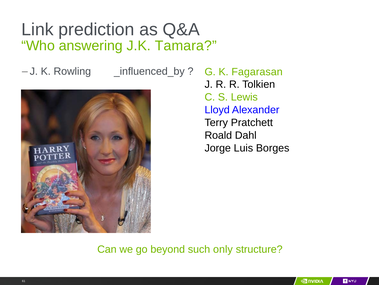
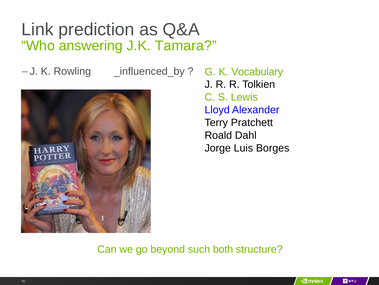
Fagarasan: Fagarasan -> Vocabulary
only: only -> both
